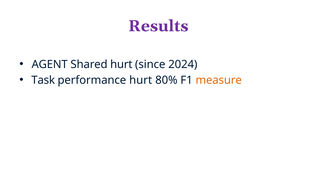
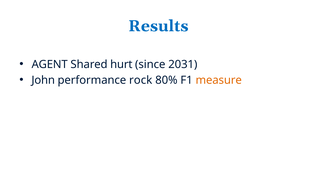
Results colour: purple -> blue
2024: 2024 -> 2031
Task: Task -> John
performance hurt: hurt -> rock
